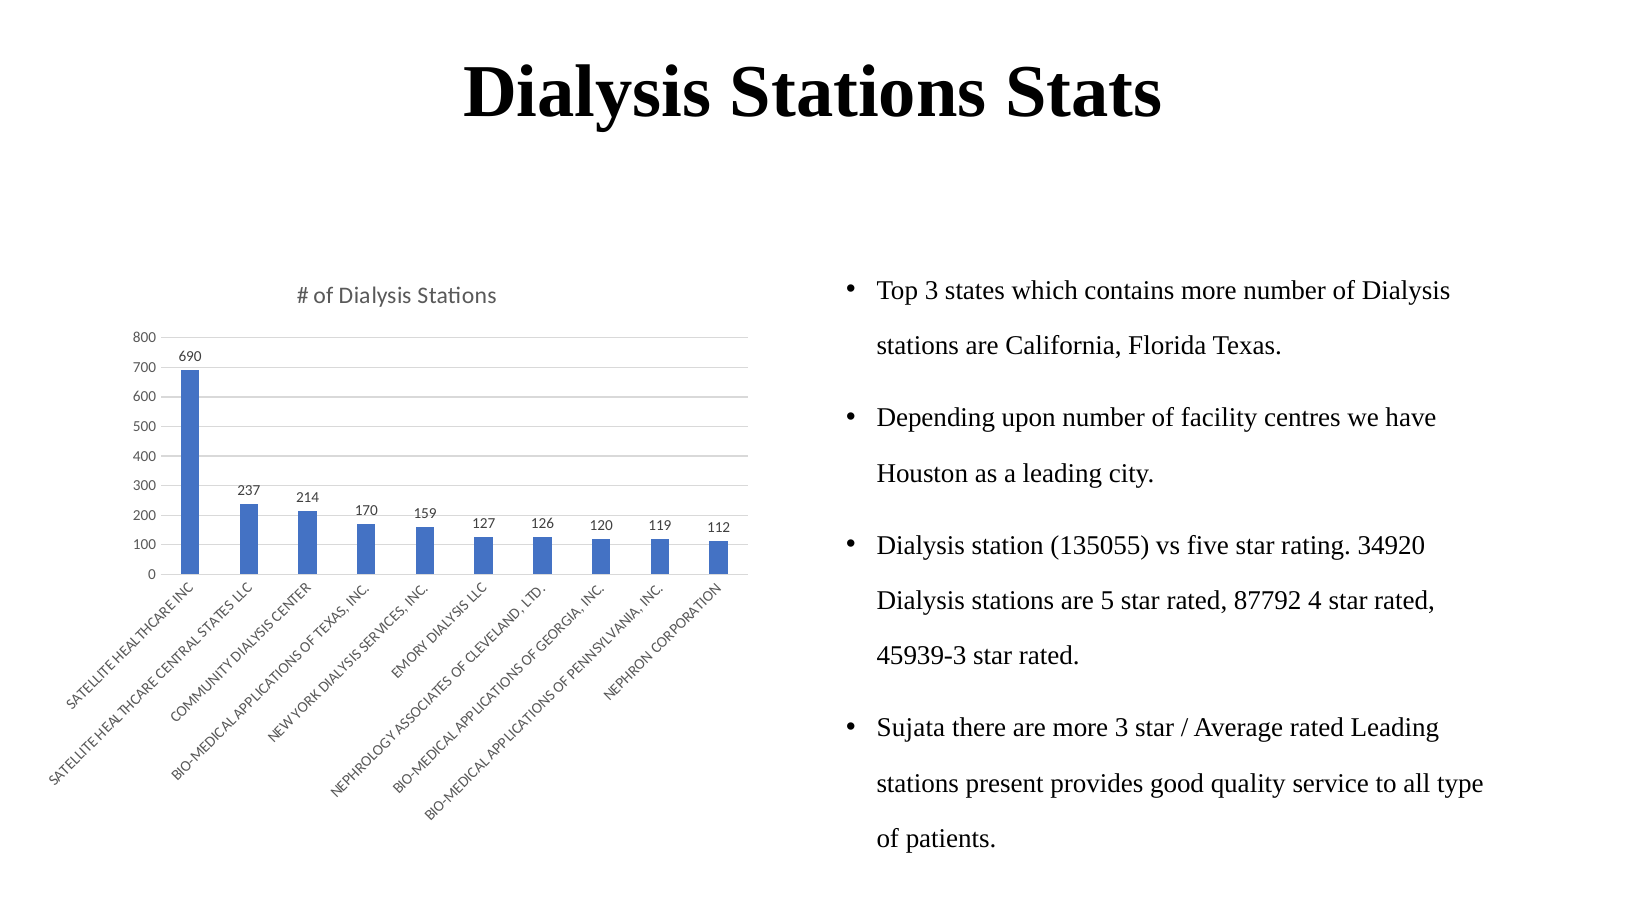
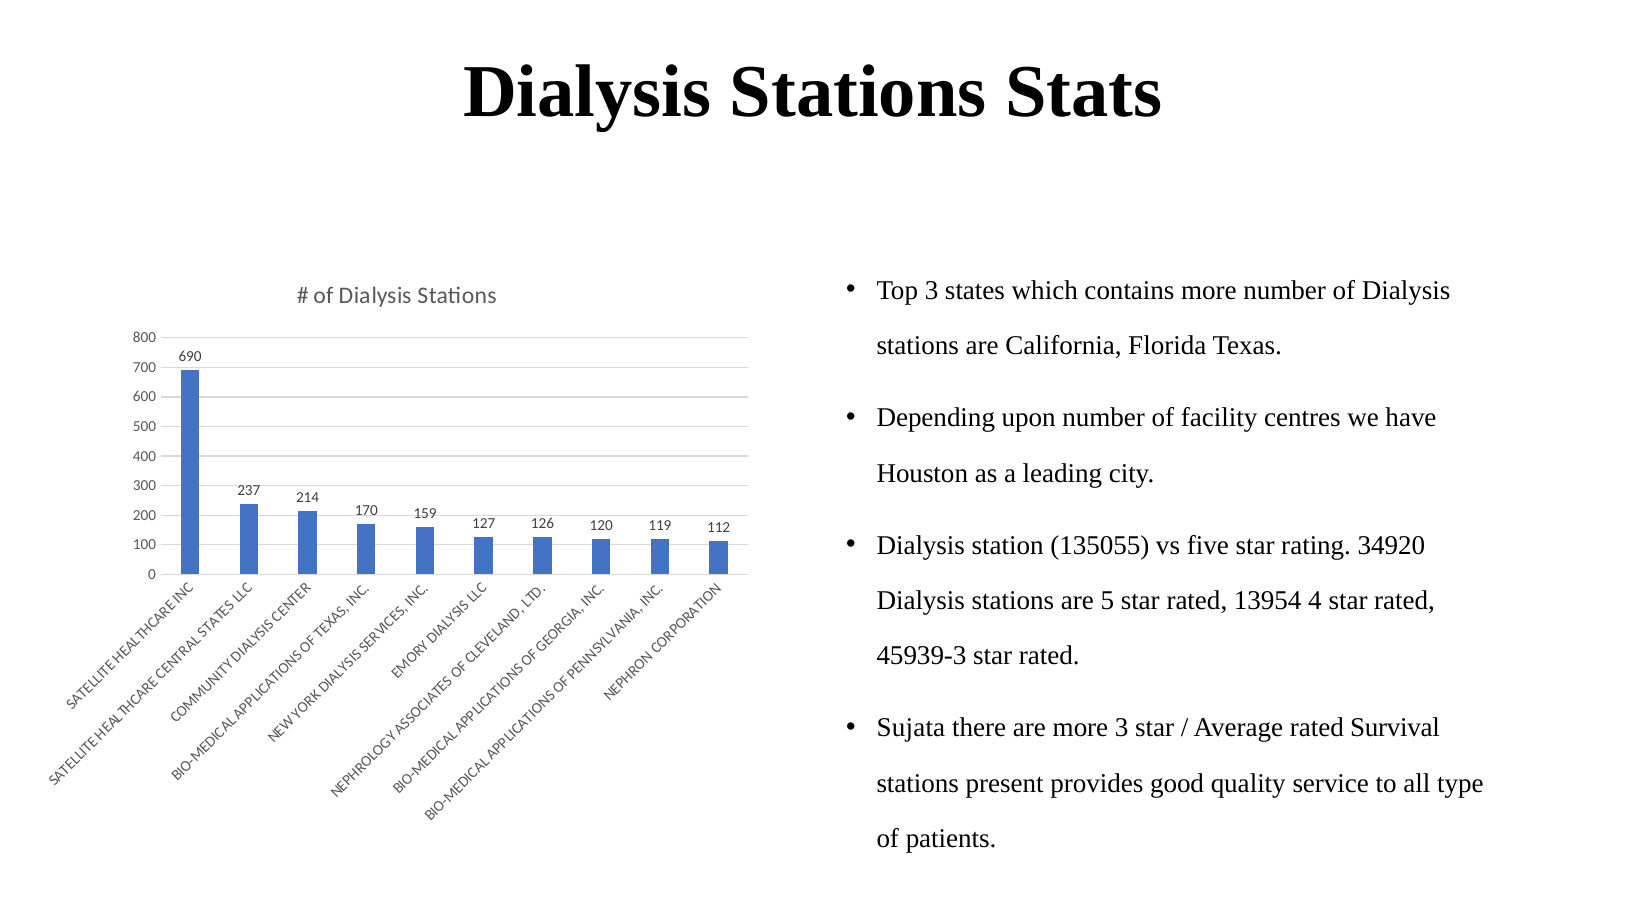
87792: 87792 -> 13954
rated Leading: Leading -> Survival
